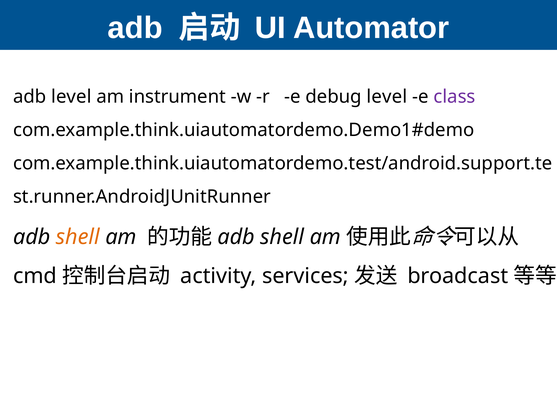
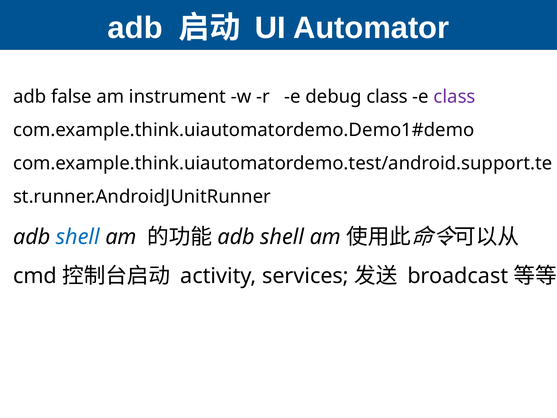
adb level: level -> false
debug level: level -> class
shell at (78, 237) colour: orange -> blue
